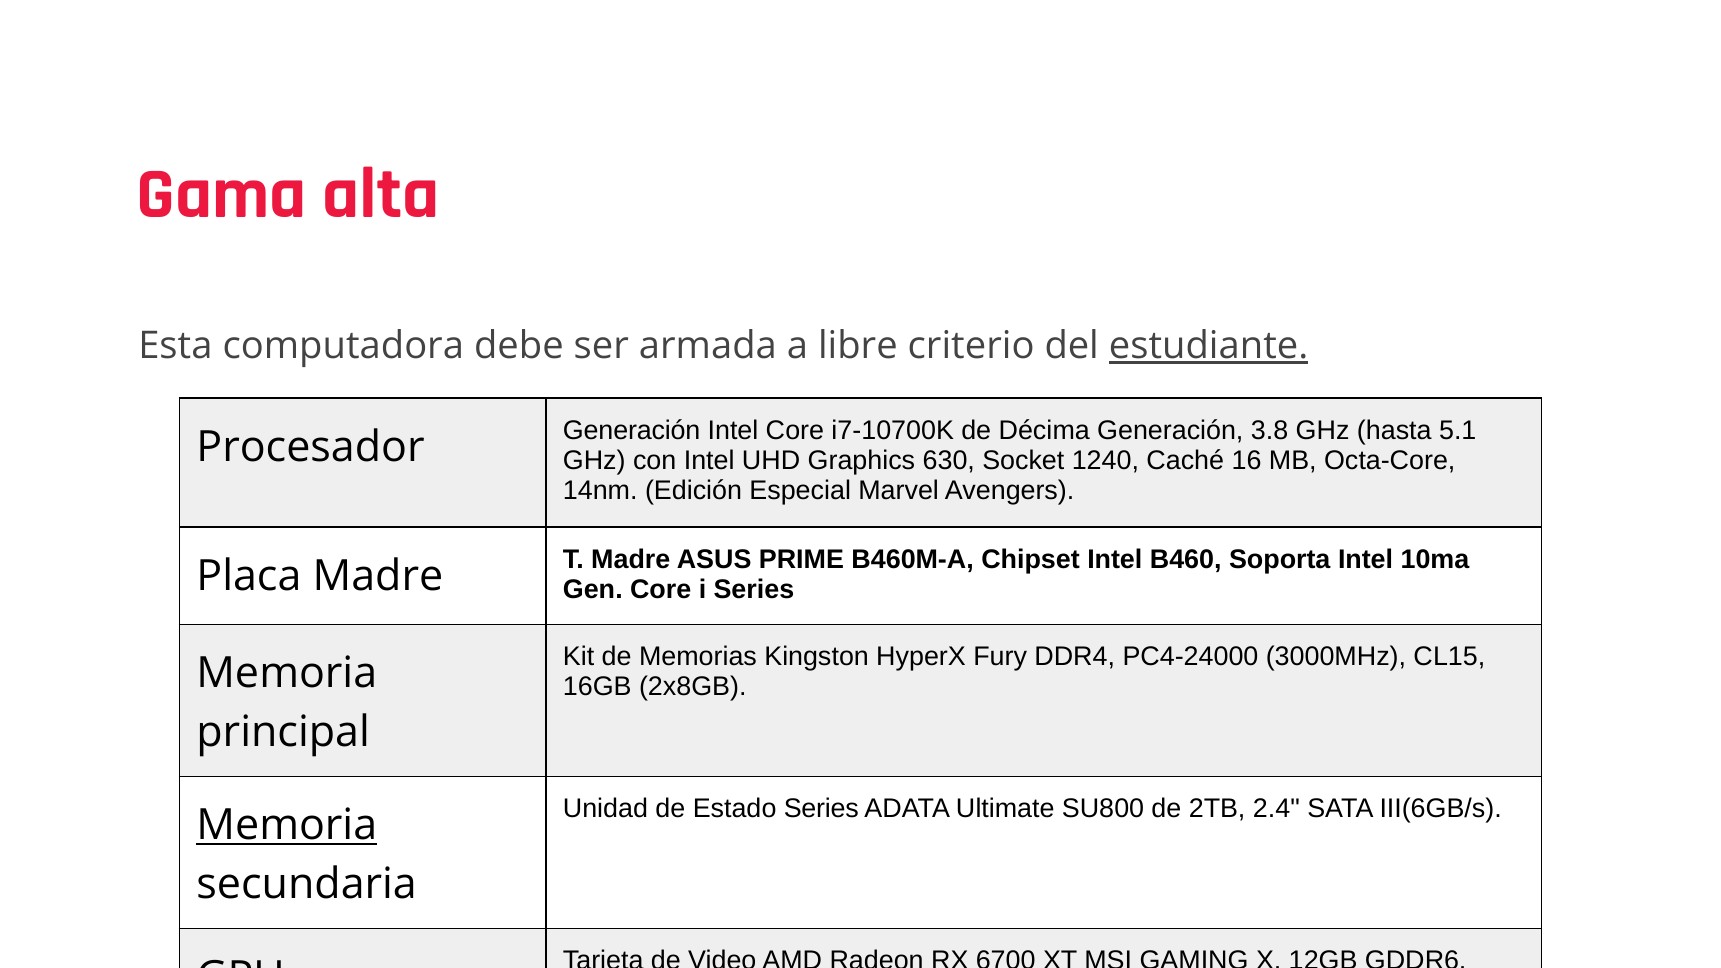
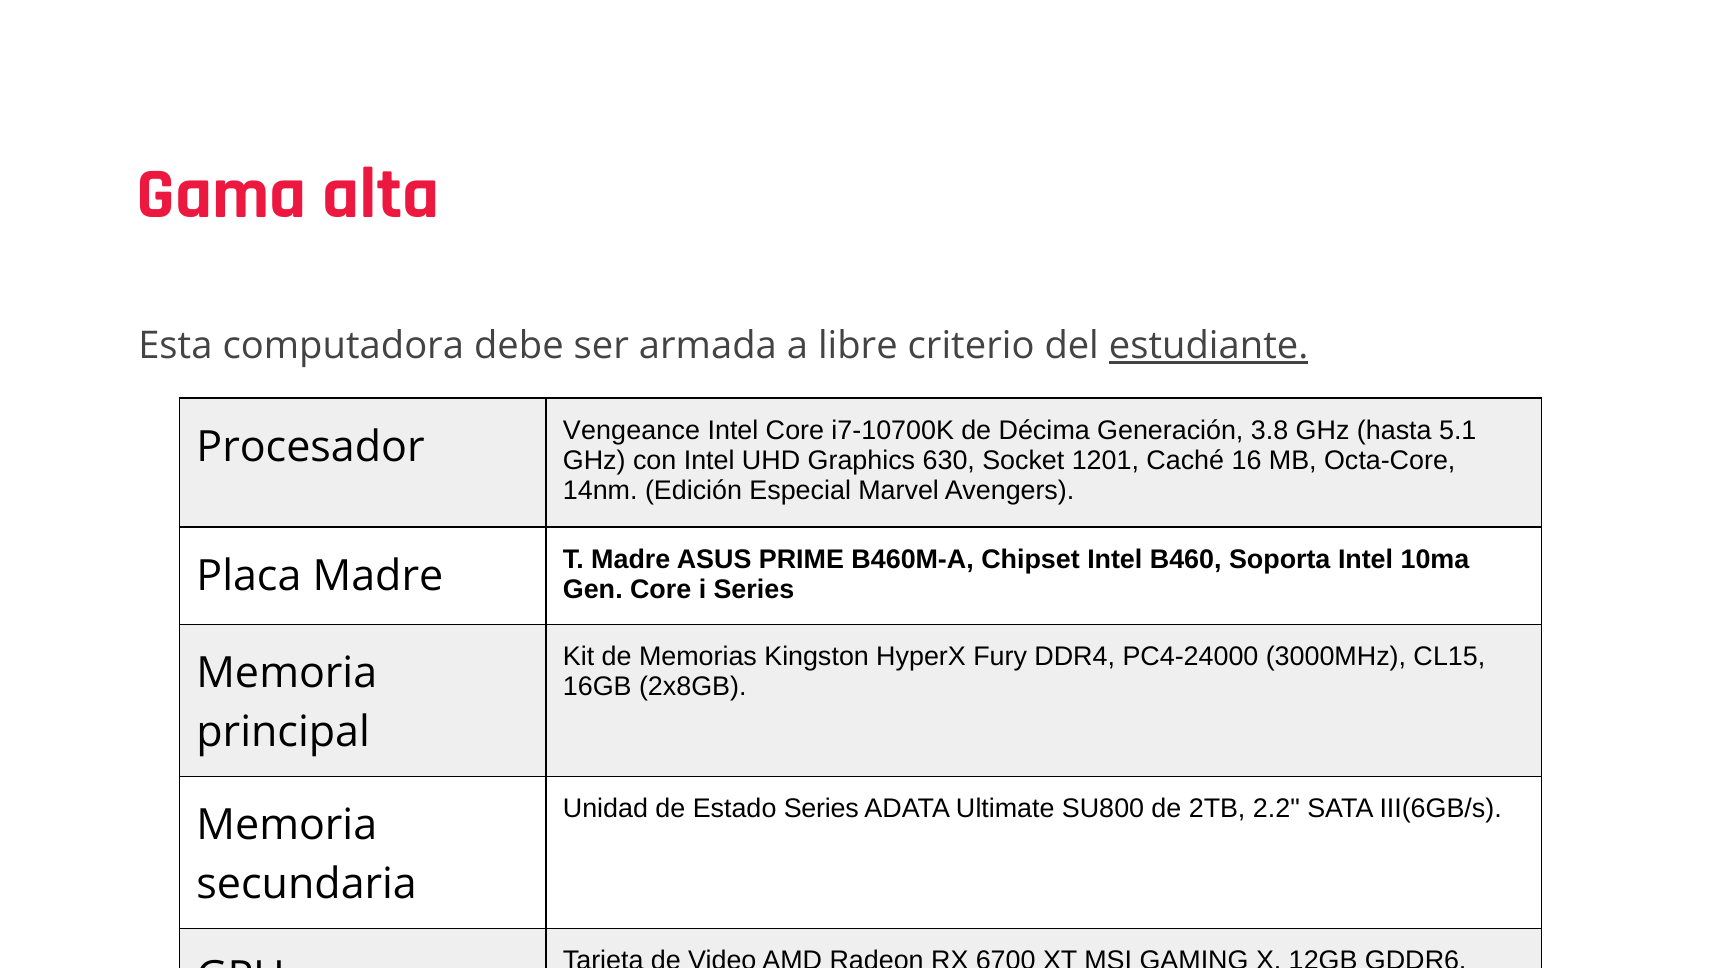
Generación at (632, 431): Generación -> Vengeance
1240: 1240 -> 1201
2.4: 2.4 -> 2.2
Memoria at (287, 825) underline: present -> none
